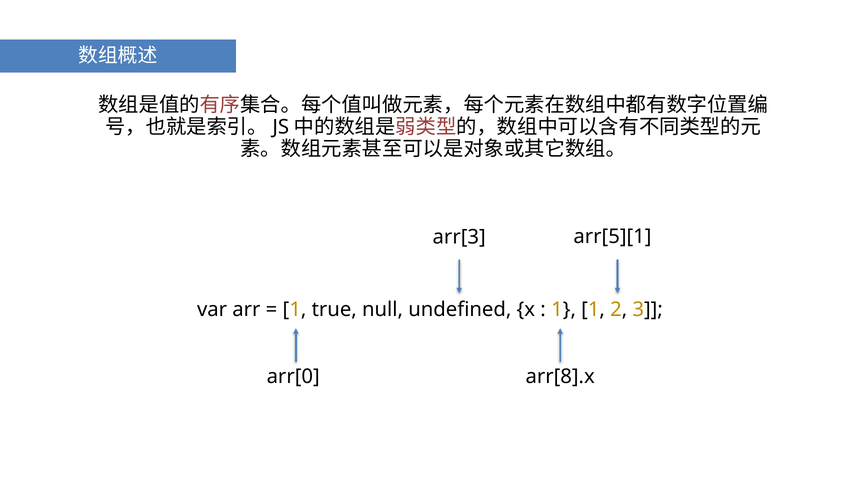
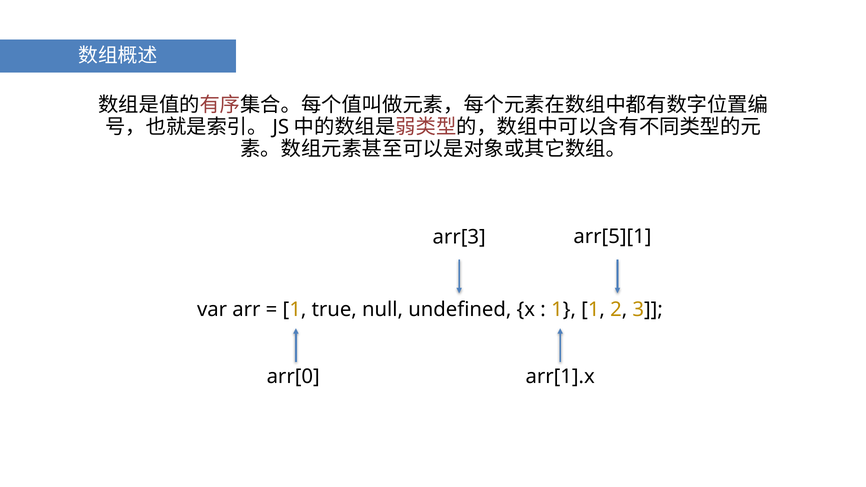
arr[8].x: arr[8].x -> arr[1].x
